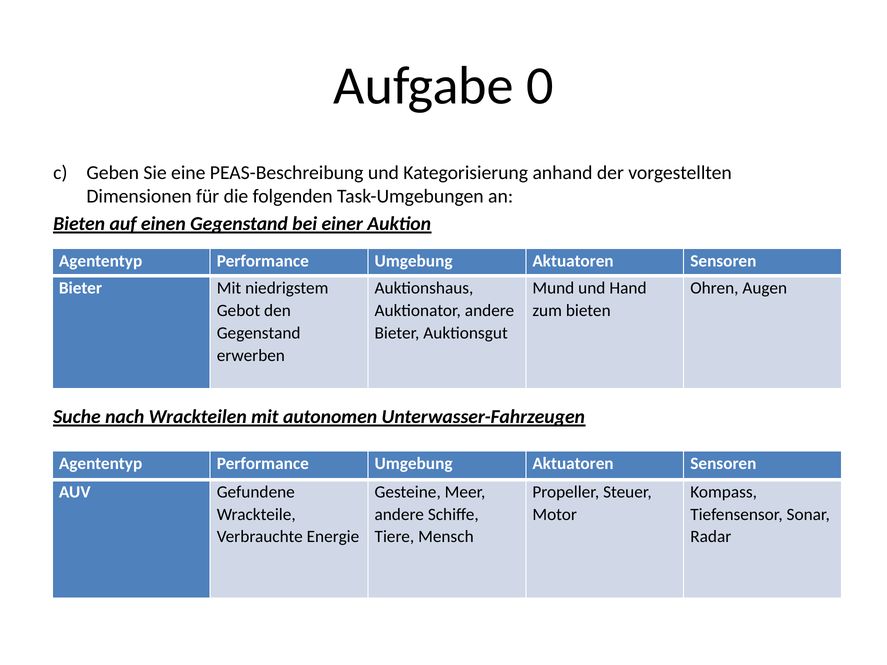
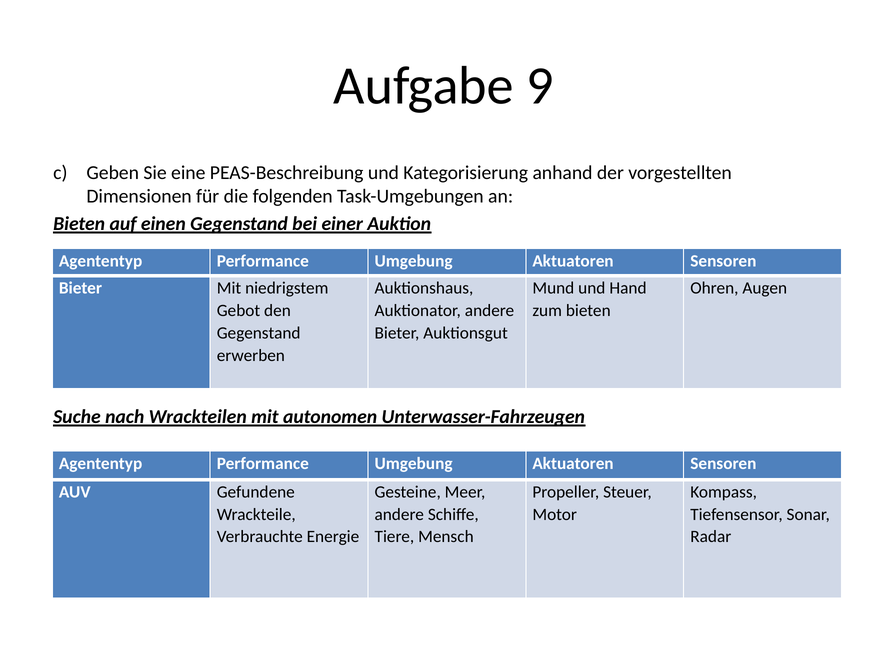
0: 0 -> 9
